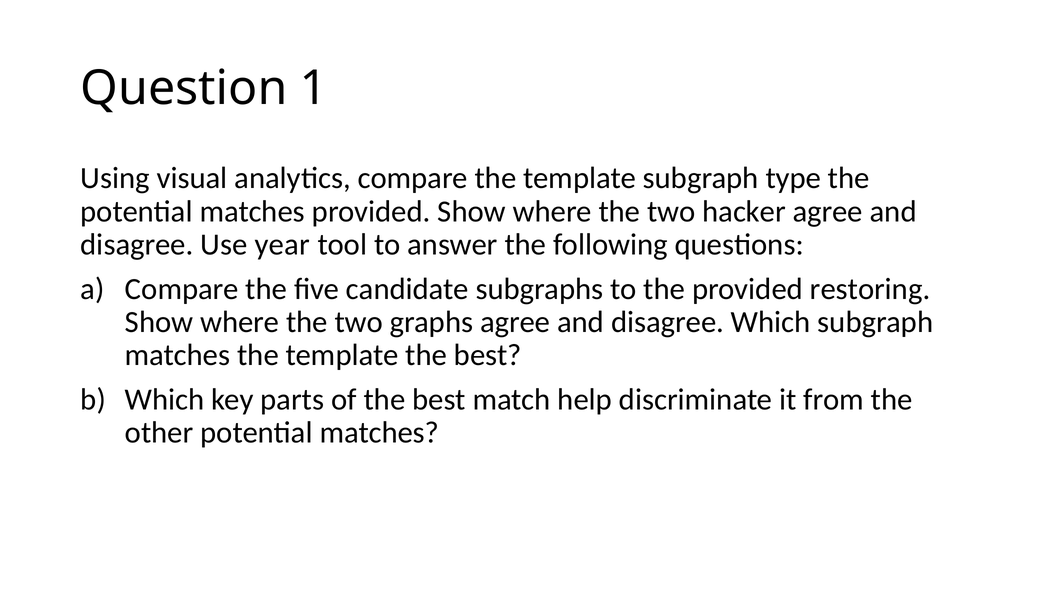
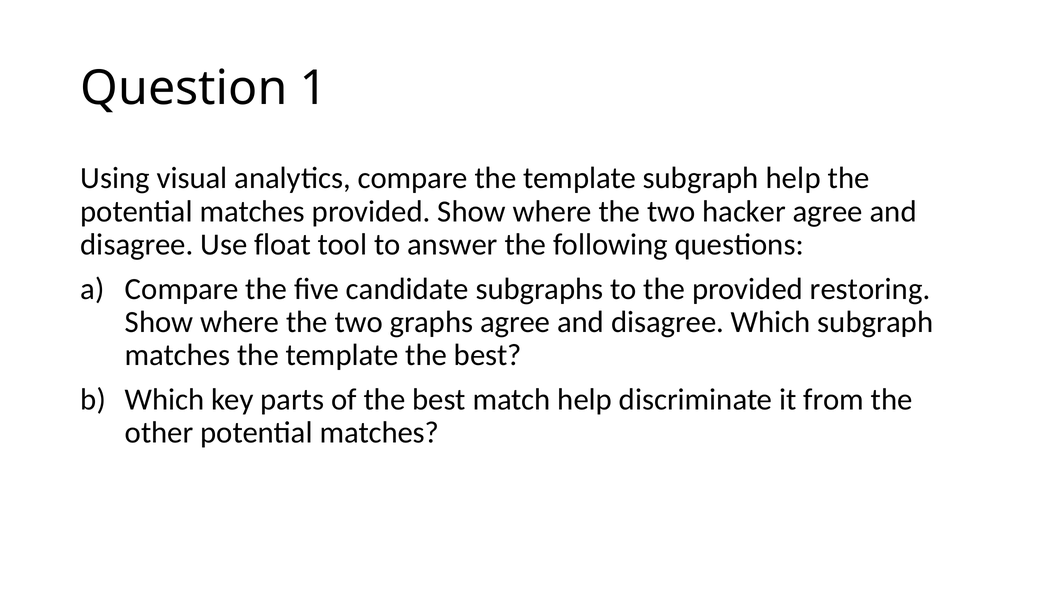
subgraph type: type -> help
year: year -> float
